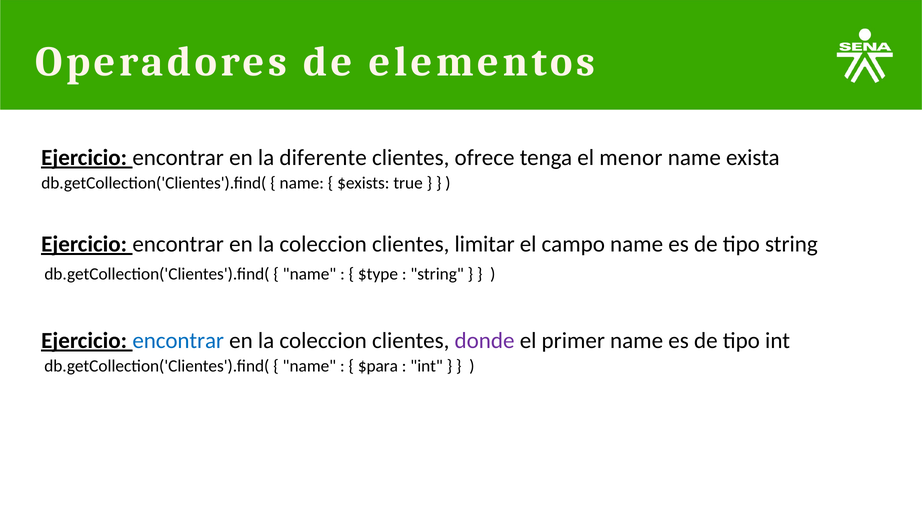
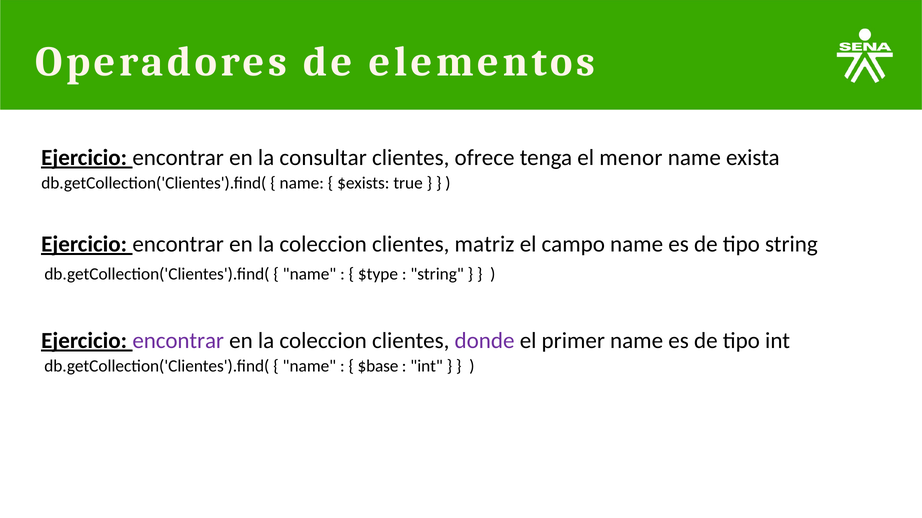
diferente: diferente -> consultar
limitar: limitar -> matriz
encontrar at (178, 341) colour: blue -> purple
$para: $para -> $base
